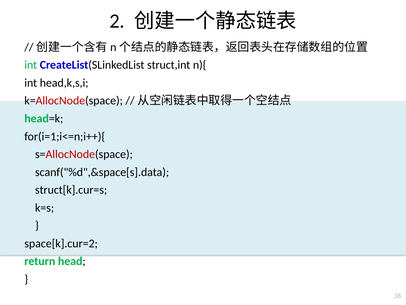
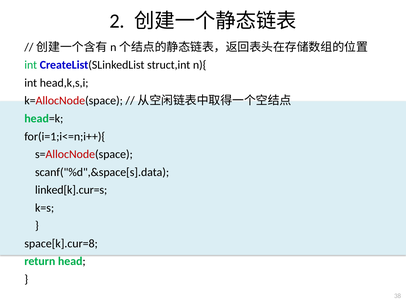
struct[k].cur=s: struct[k].cur=s -> linked[k].cur=s
space[k].cur=2: space[k].cur=2 -> space[k].cur=8
